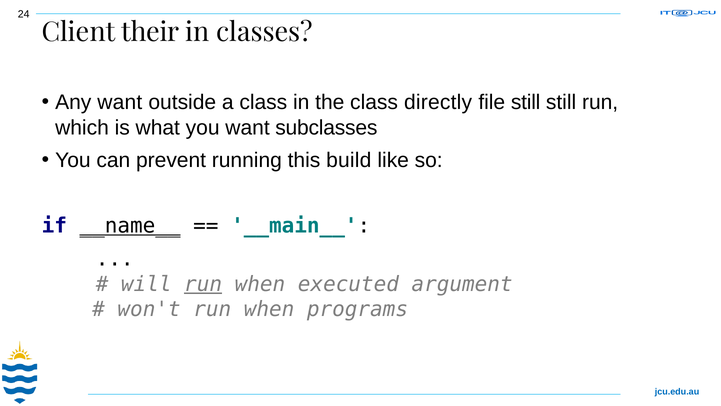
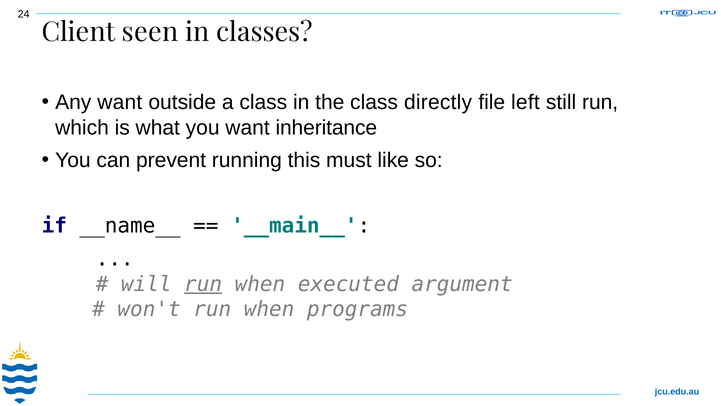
their: their -> seen
file still: still -> left
subclasses: subclasses -> inheritance
build: build -> must
__name__ underline: present -> none
